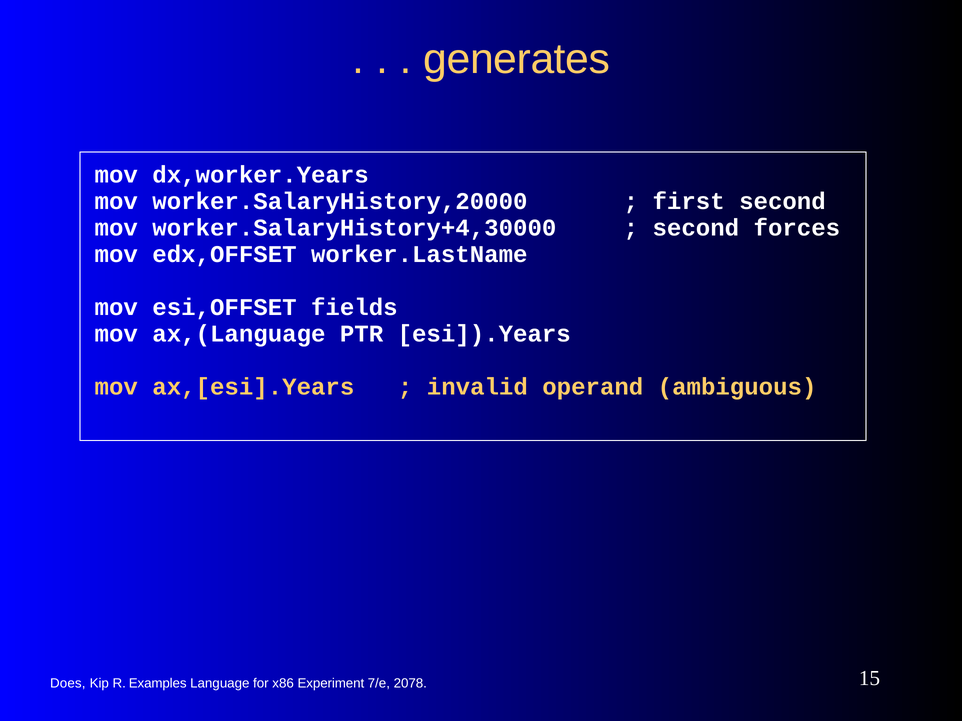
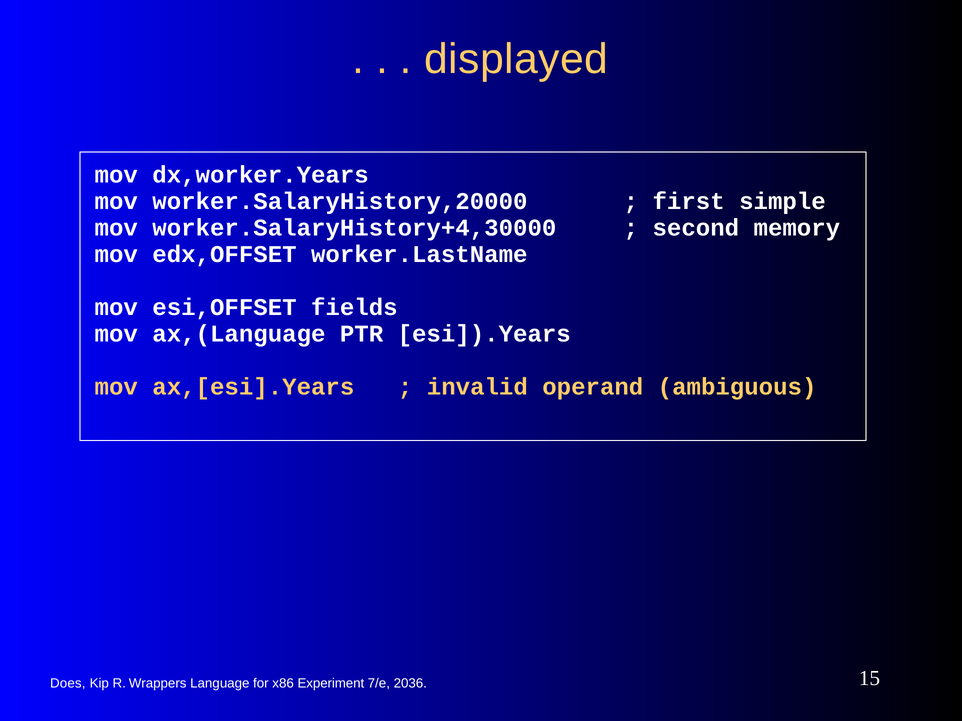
generates: generates -> displayed
first second: second -> simple
forces: forces -> memory
Examples: Examples -> Wrappers
2078: 2078 -> 2036
